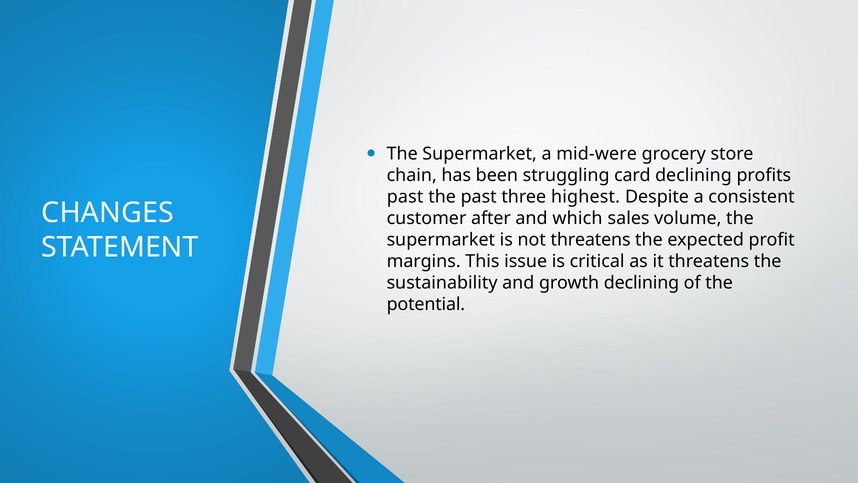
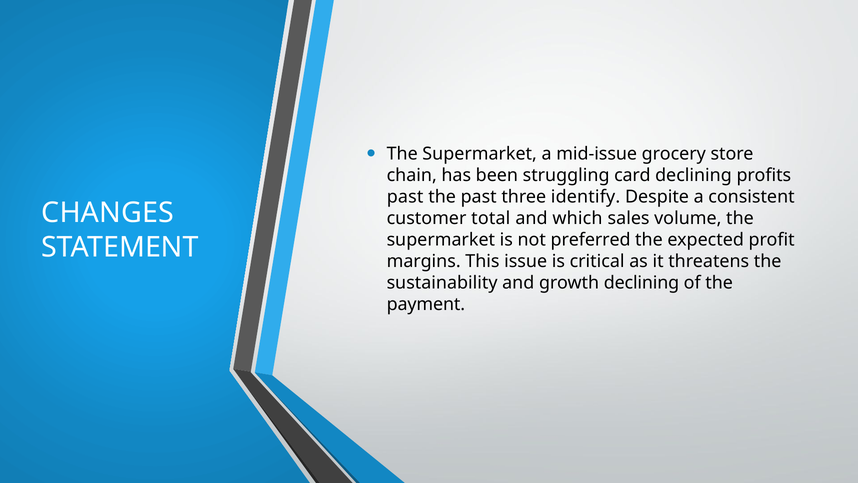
mid-were: mid-were -> mid-issue
highest: highest -> identify
after: after -> total
not threatens: threatens -> preferred
potential: potential -> payment
